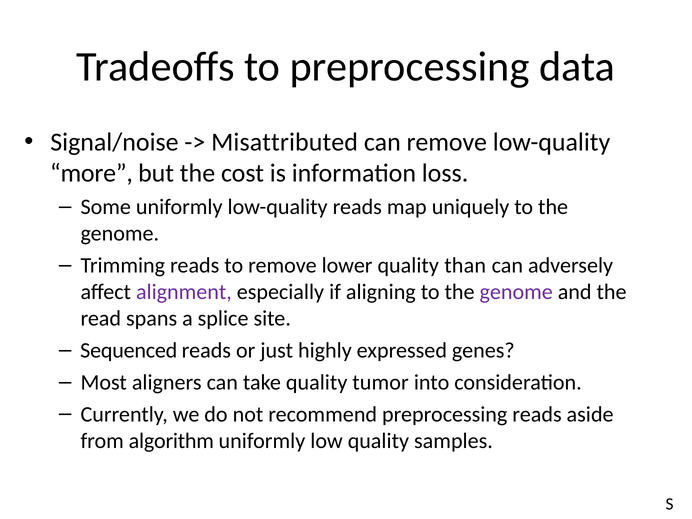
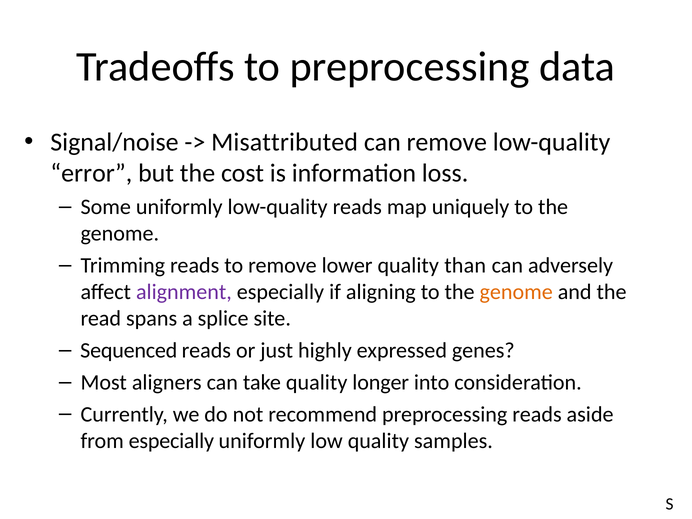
more: more -> error
genome at (516, 292) colour: purple -> orange
tumor: tumor -> longer
from algorithm: algorithm -> especially
